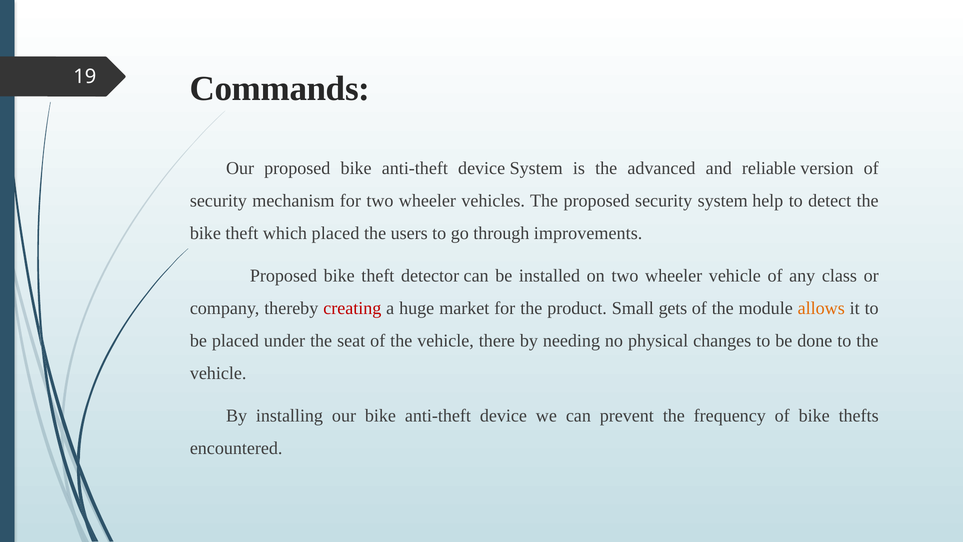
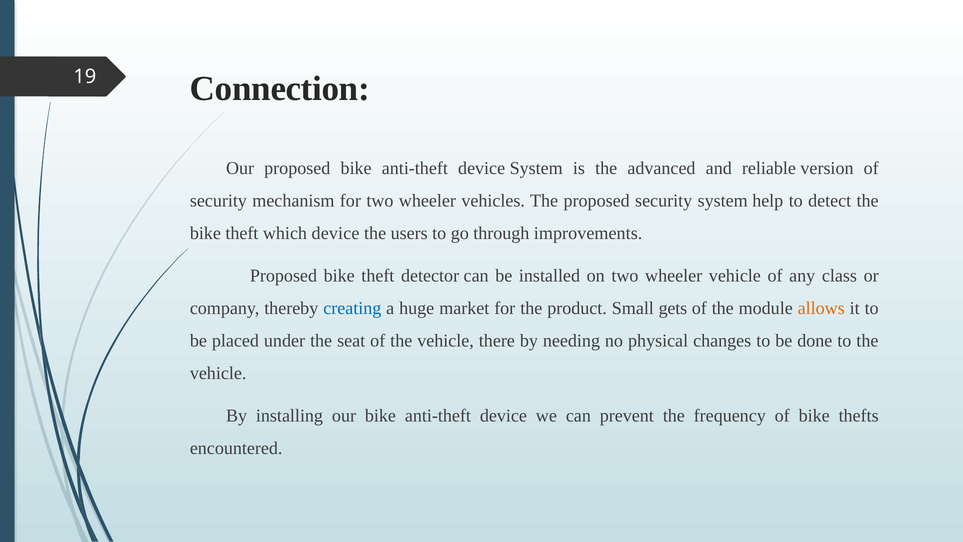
Commands: Commands -> Connection
which placed: placed -> device
creating colour: red -> blue
